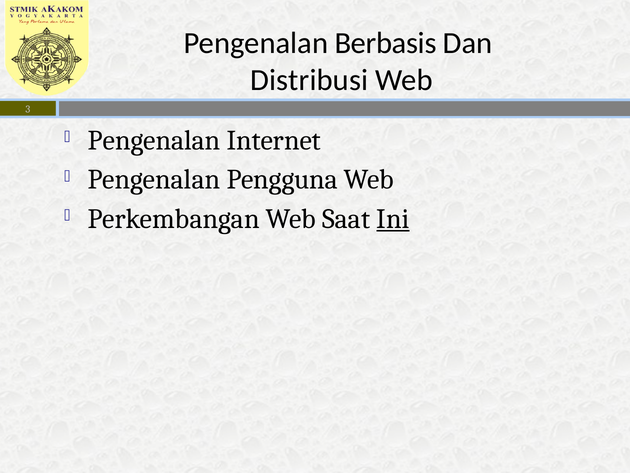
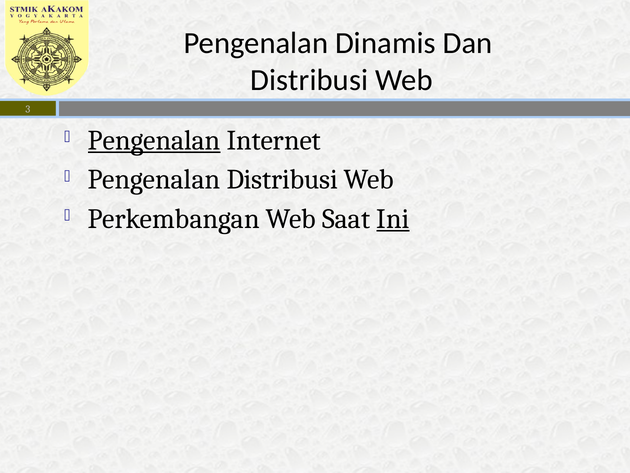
Berbasis: Berbasis -> Dinamis
Pengenalan at (154, 140) underline: none -> present
Pengenalan Pengguna: Pengguna -> Distribusi
